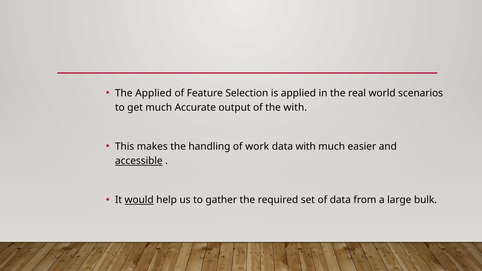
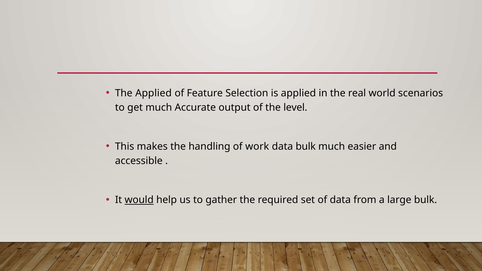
the with: with -> level
data with: with -> bulk
accessible underline: present -> none
